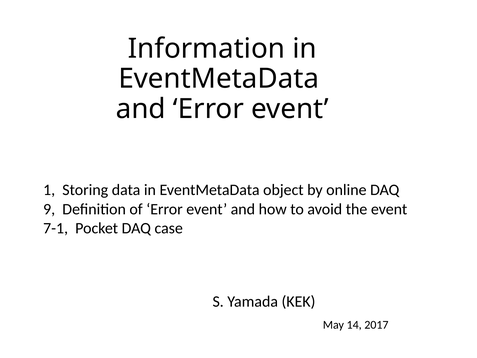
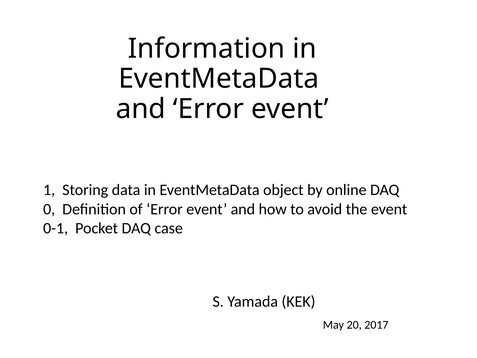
9: 9 -> 0
7-1: 7-1 -> 0-1
14: 14 -> 20
